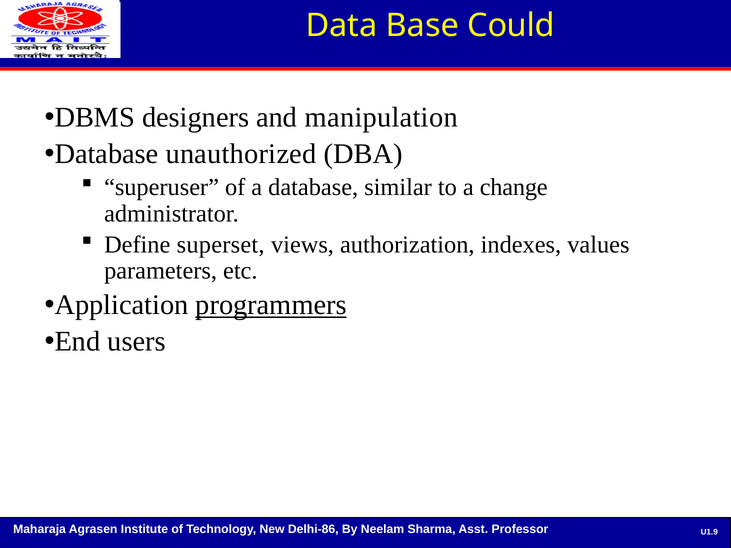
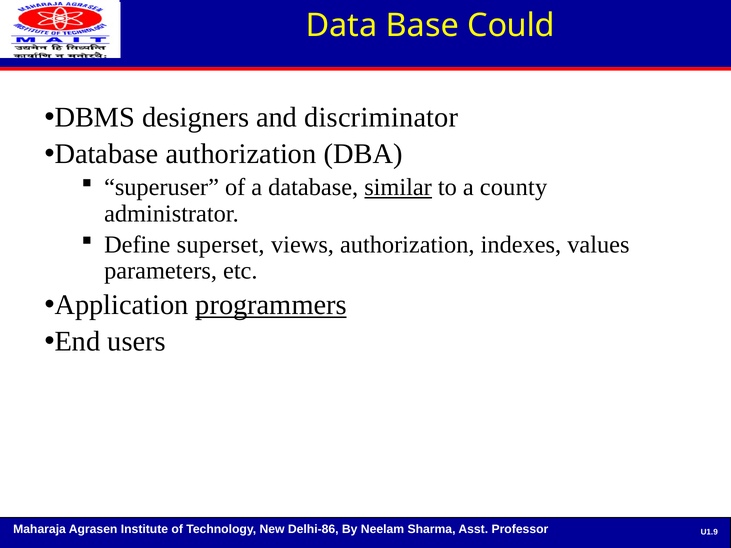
manipulation: manipulation -> discriminator
Database unauthorized: unauthorized -> authorization
similar underline: none -> present
change: change -> county
